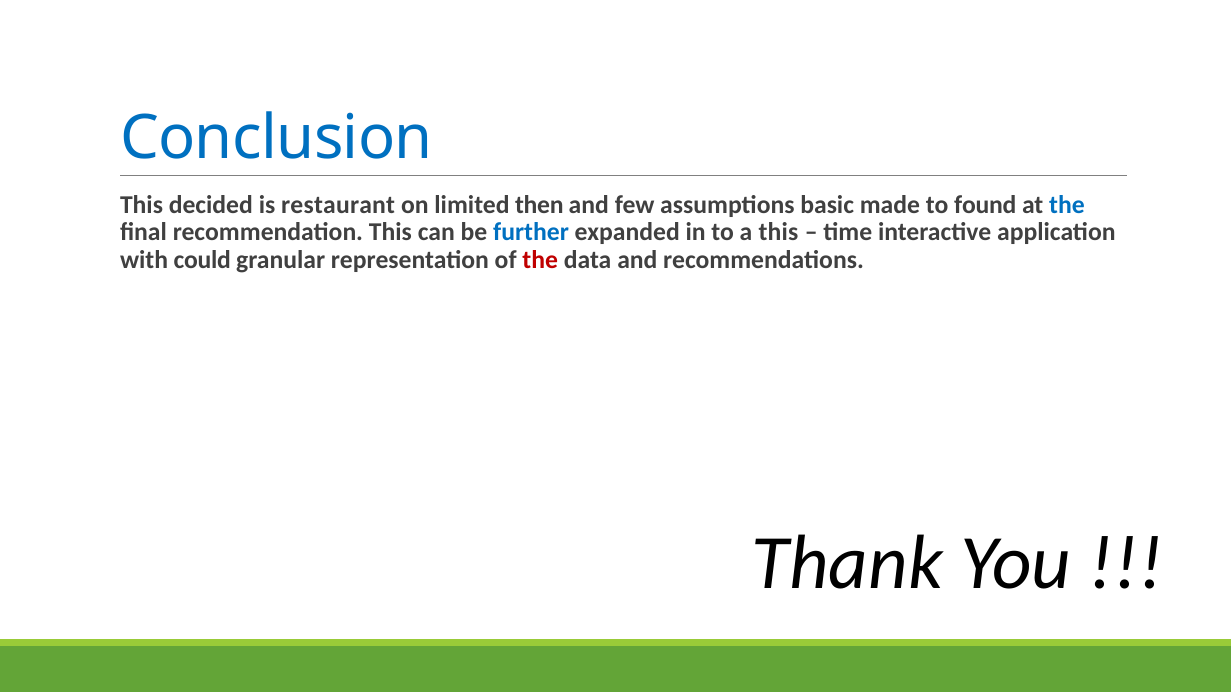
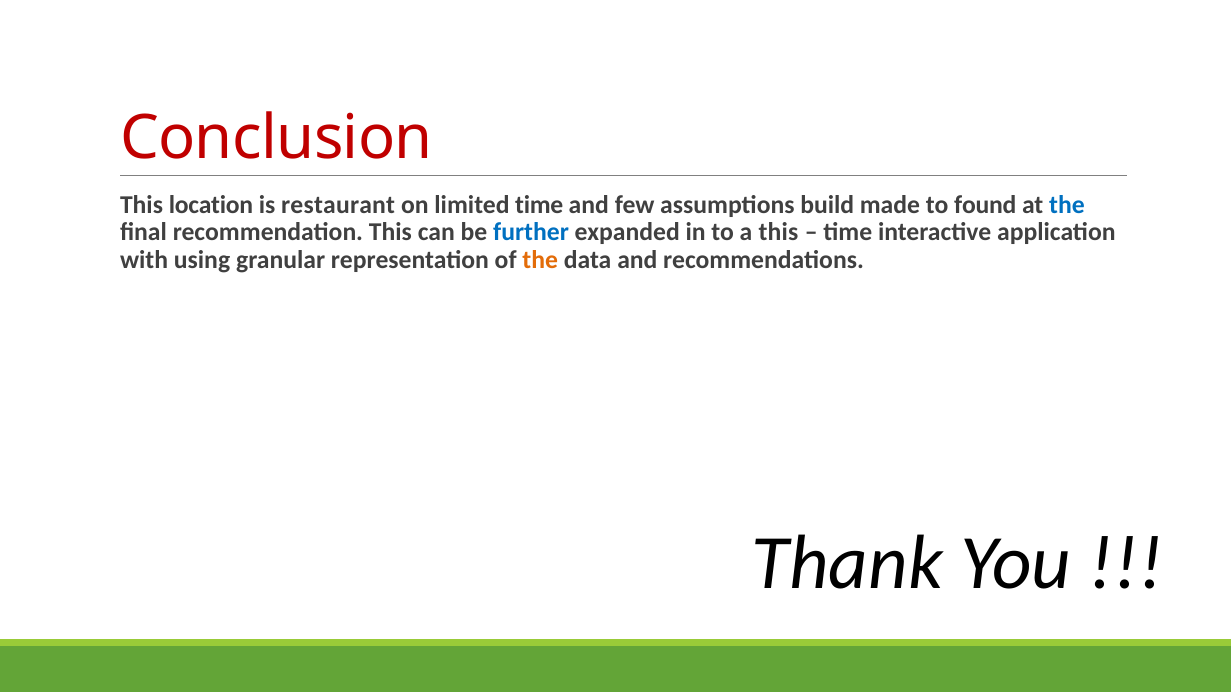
Conclusion colour: blue -> red
decided: decided -> location
limited then: then -> time
basic: basic -> build
could: could -> using
the at (540, 260) colour: red -> orange
